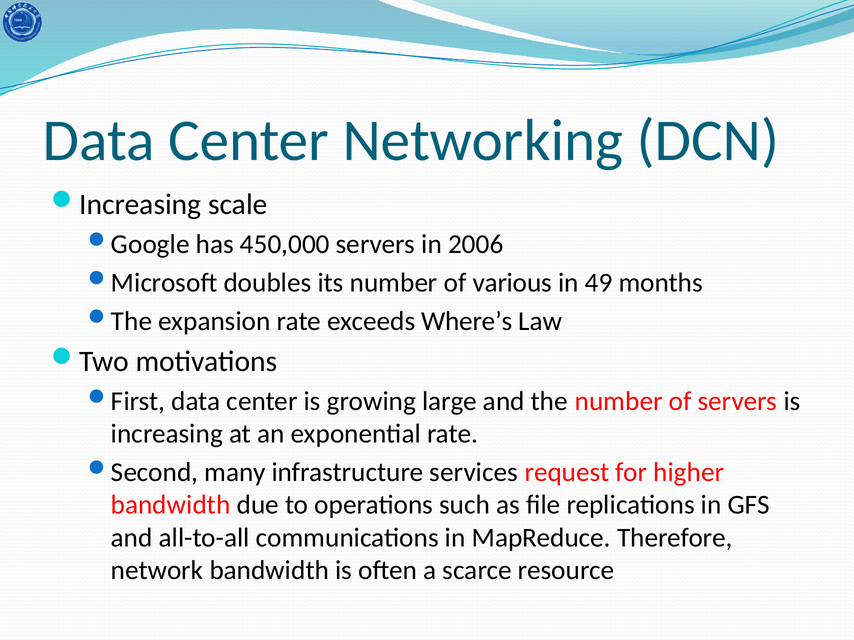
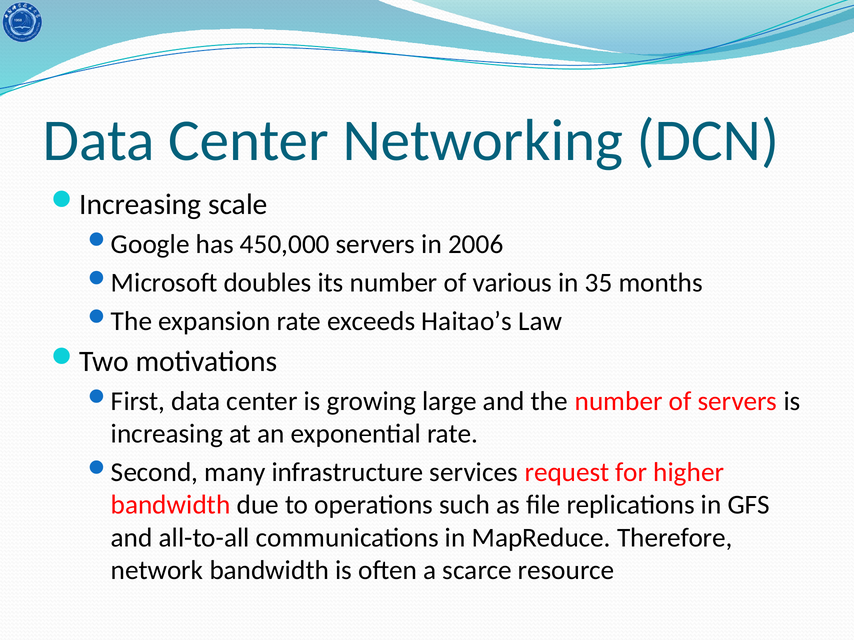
49: 49 -> 35
Where’s: Where’s -> Haitao’s
